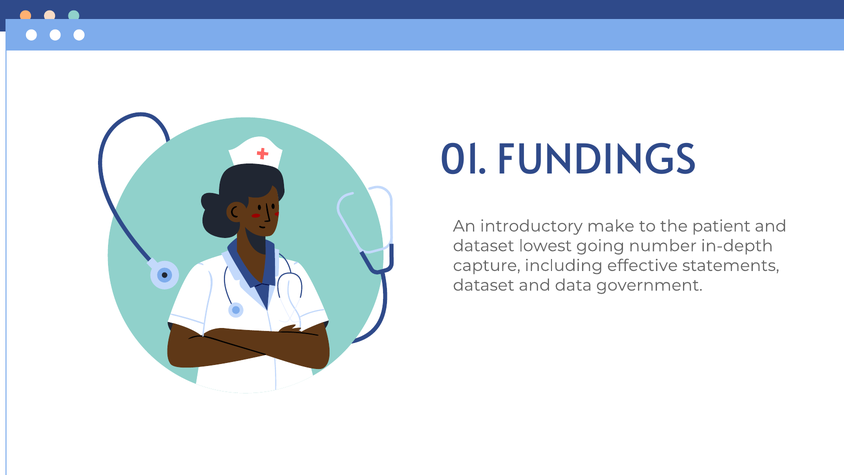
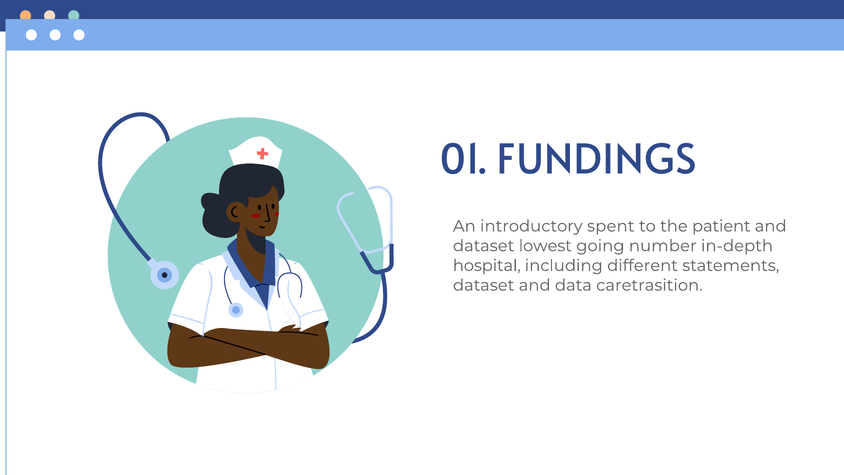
make: make -> spent
capture: capture -> hospital
effective: effective -> different
government: government -> caretrasition
